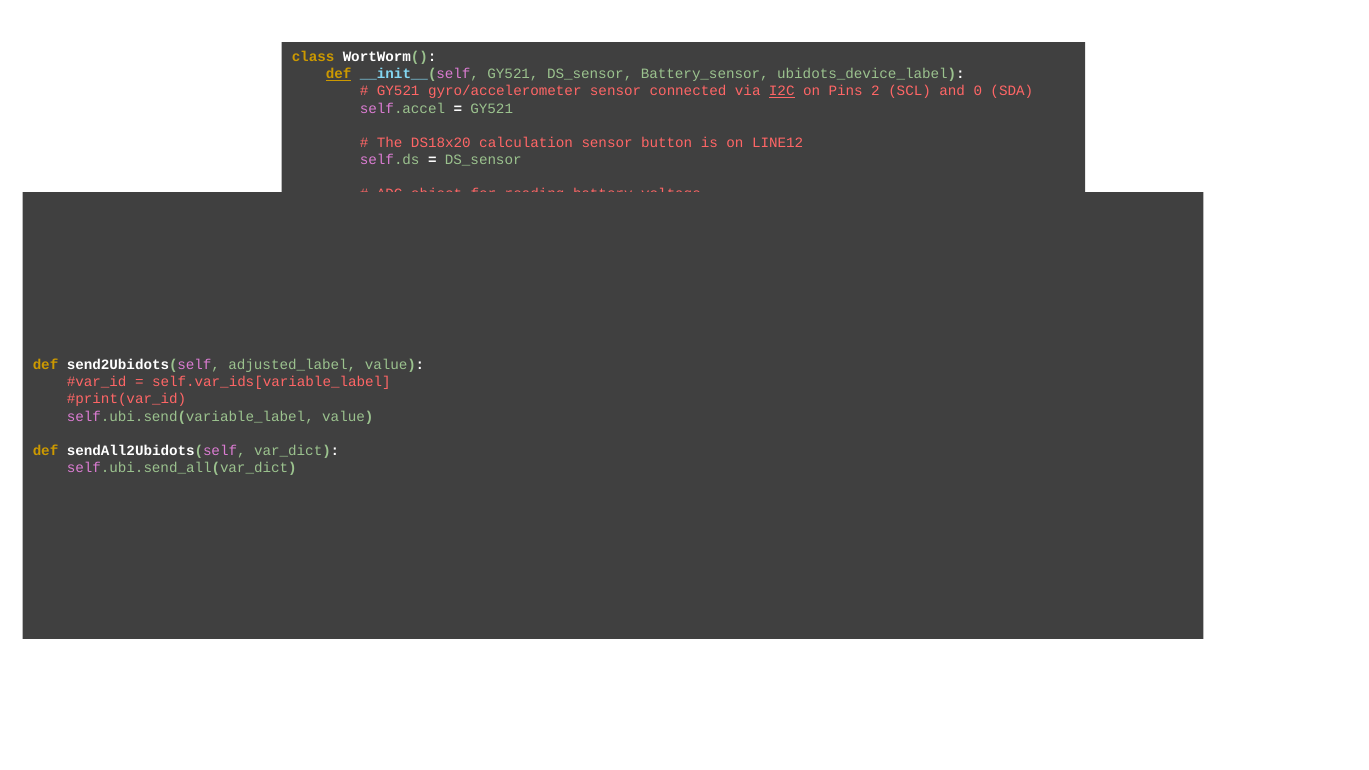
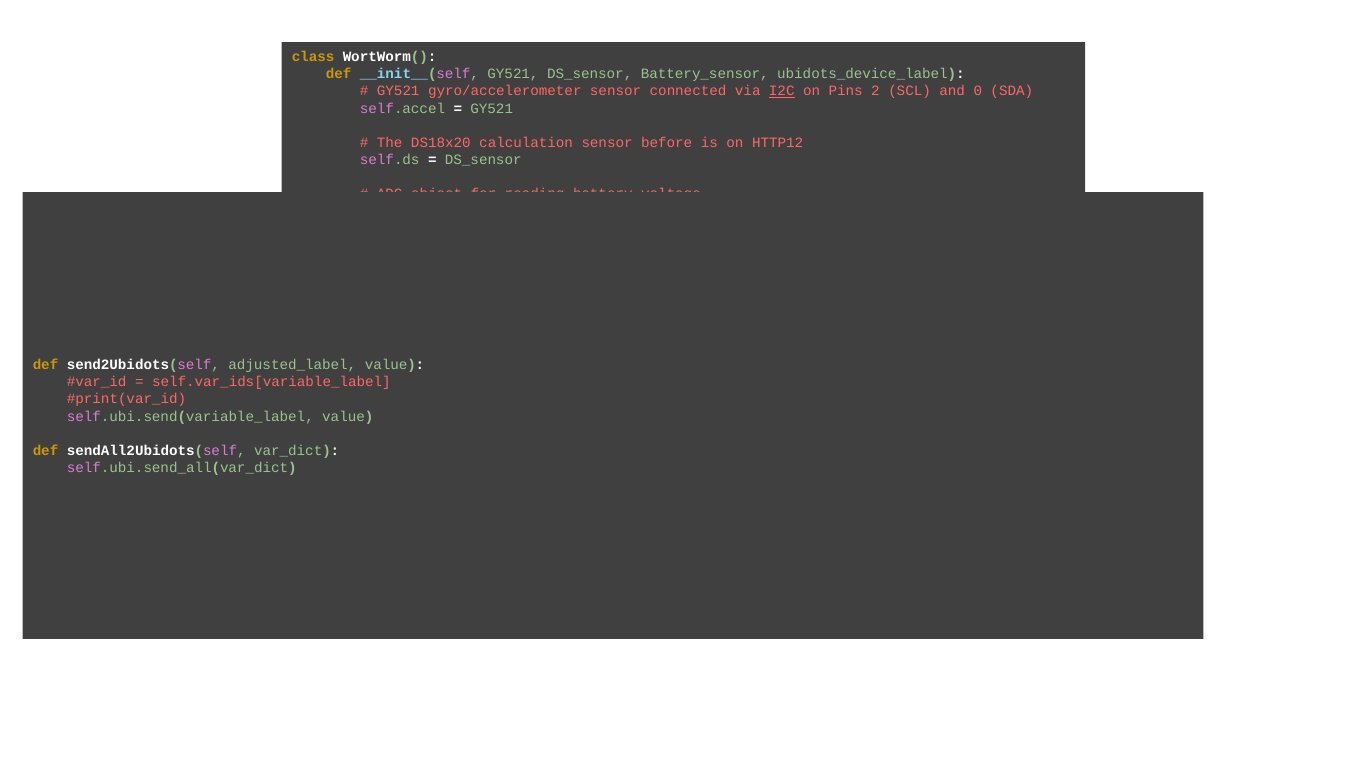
def at (339, 74) underline: present -> none
button: button -> before
LINE12: LINE12 -> HTTP12
